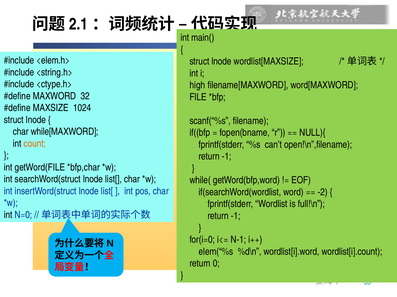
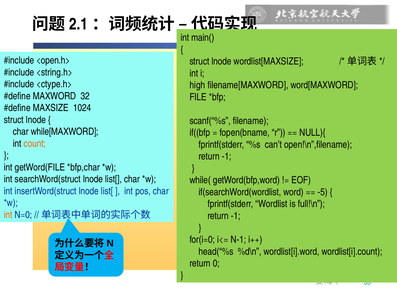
<elem.h>: <elem.h> -> <open.h>
-2: -2 -> -5
int at (8, 215) colour: black -> orange
elem(“%s: elem(“%s -> head(“%s
